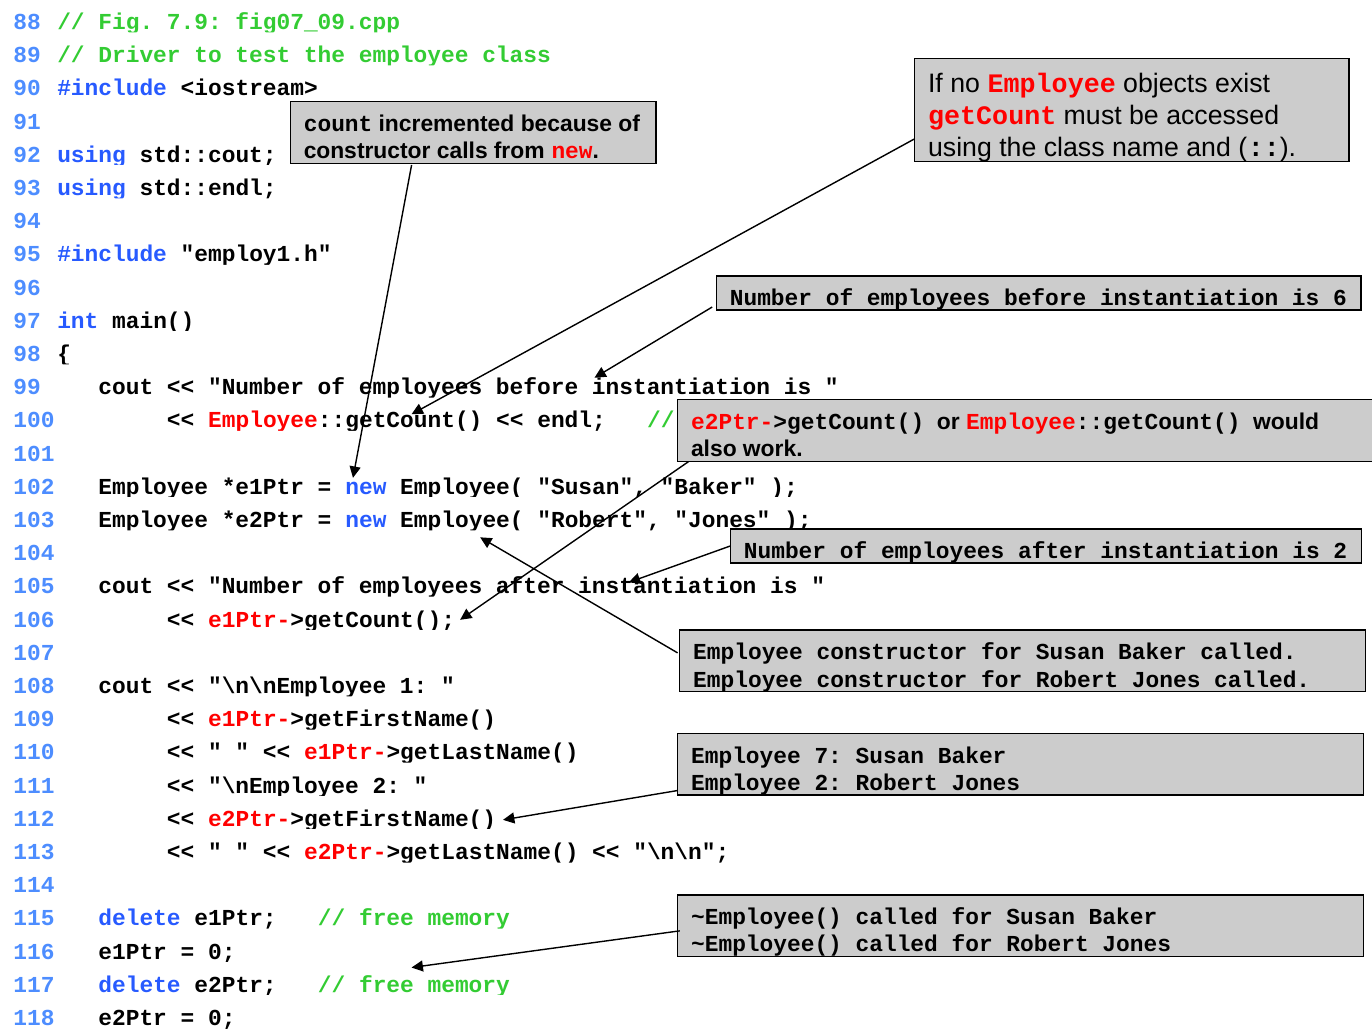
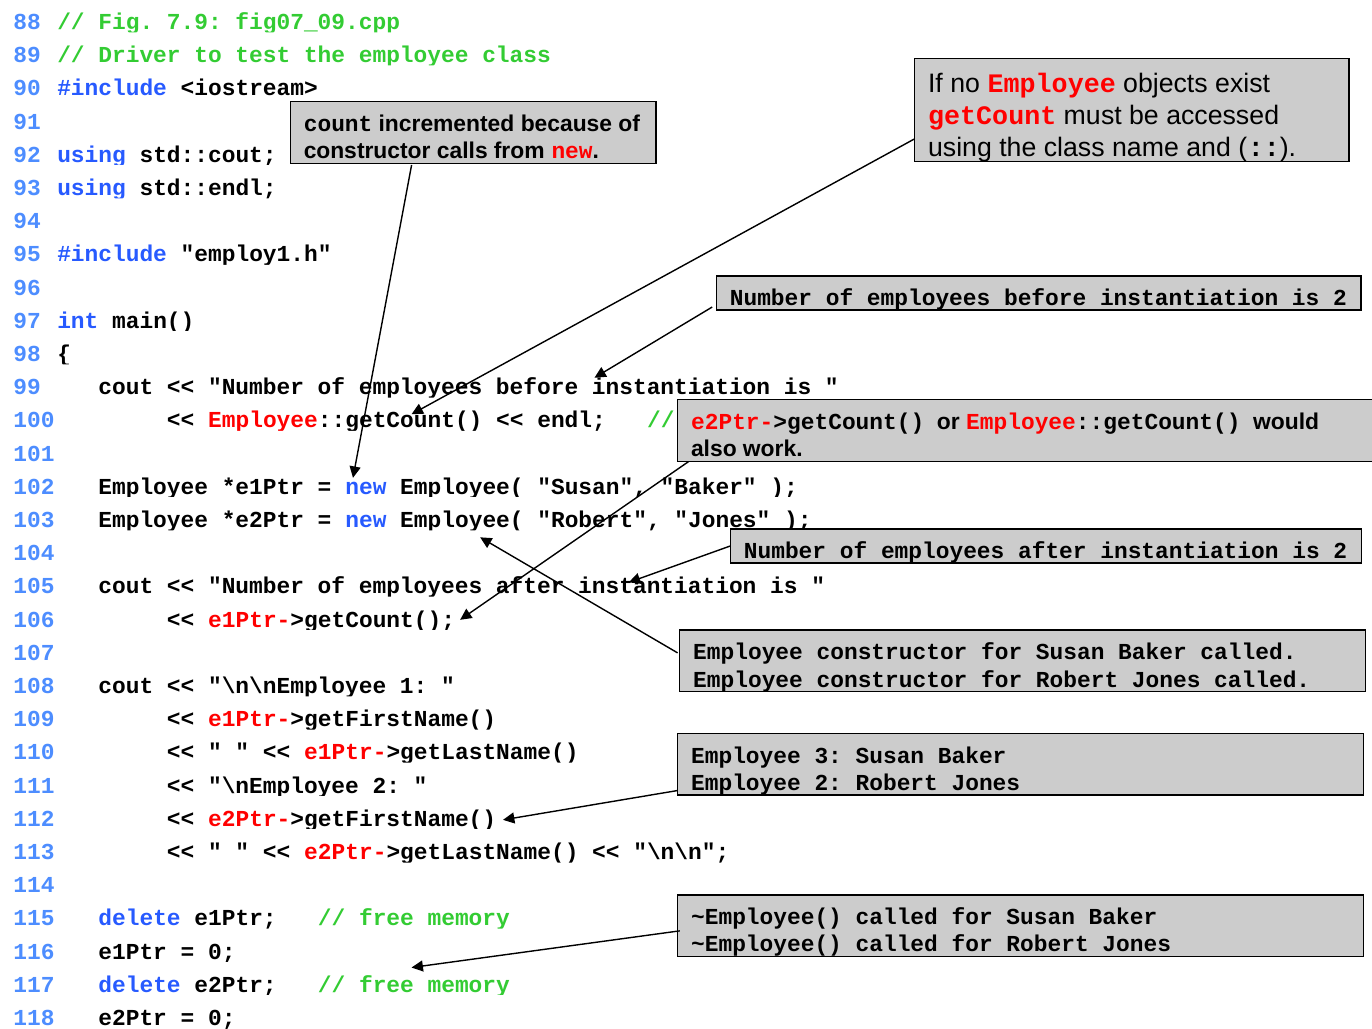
before instantiation is 6: 6 -> 2
7: 7 -> 3
